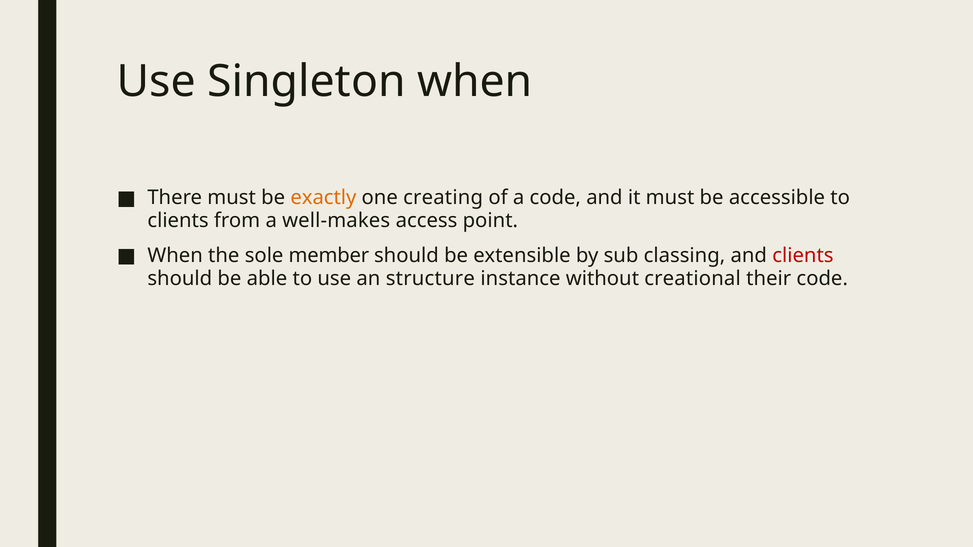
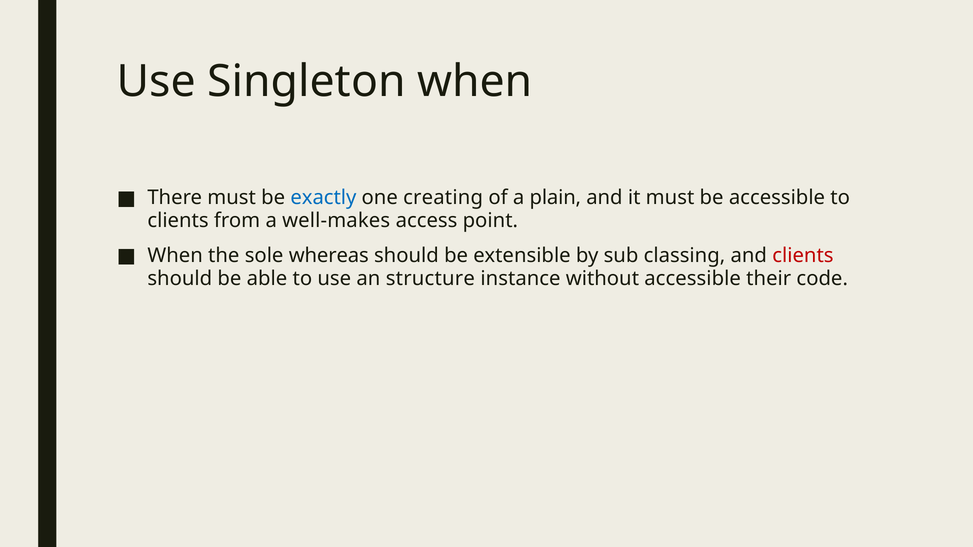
exactly colour: orange -> blue
a code: code -> plain
member: member -> whereas
without creational: creational -> accessible
